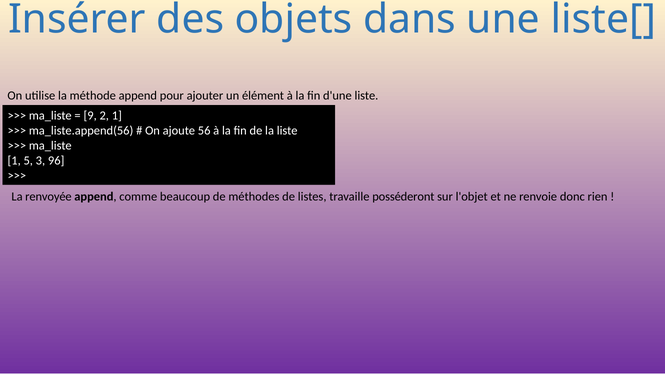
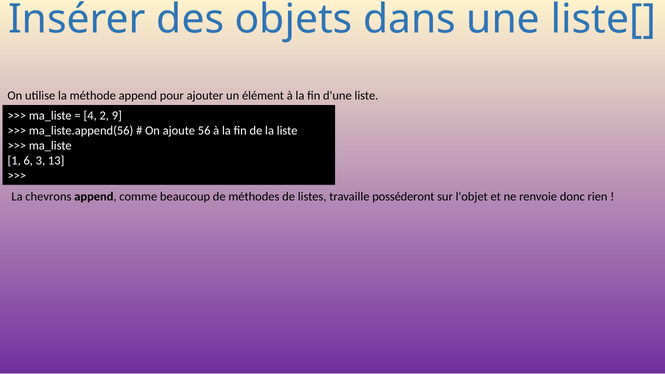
9: 9 -> 4
2 1: 1 -> 9
5: 5 -> 6
96: 96 -> 13
renvoyée: renvoyée -> chevrons
